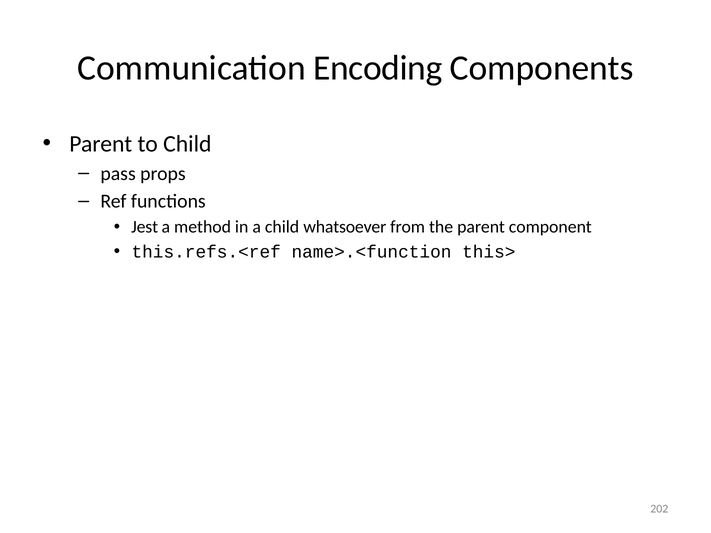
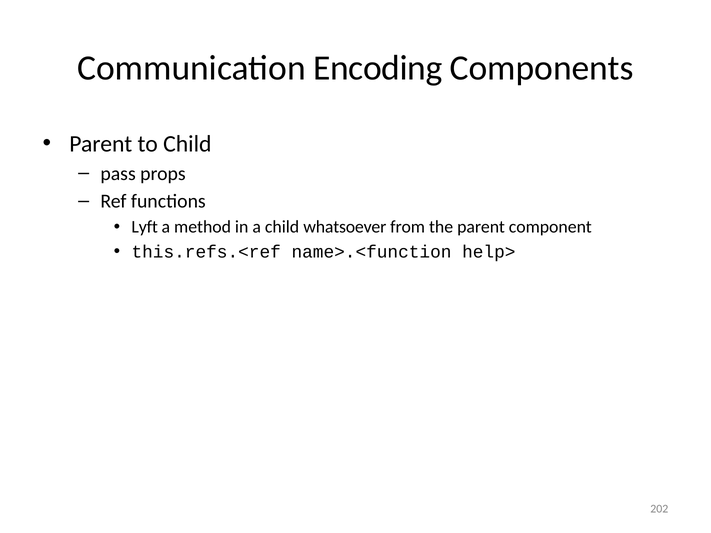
Jest: Jest -> Lyft
this>: this> -> help>
